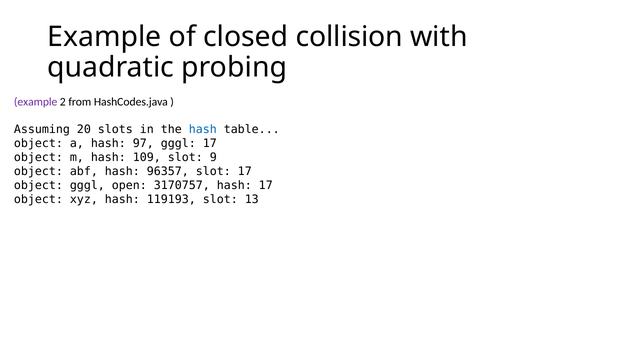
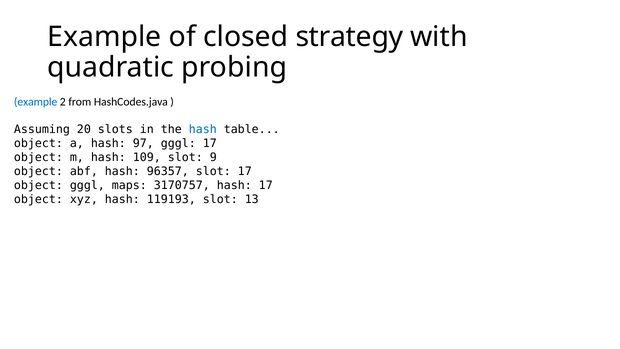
collision: collision -> strategy
example at (36, 102) colour: purple -> blue
open: open -> maps
